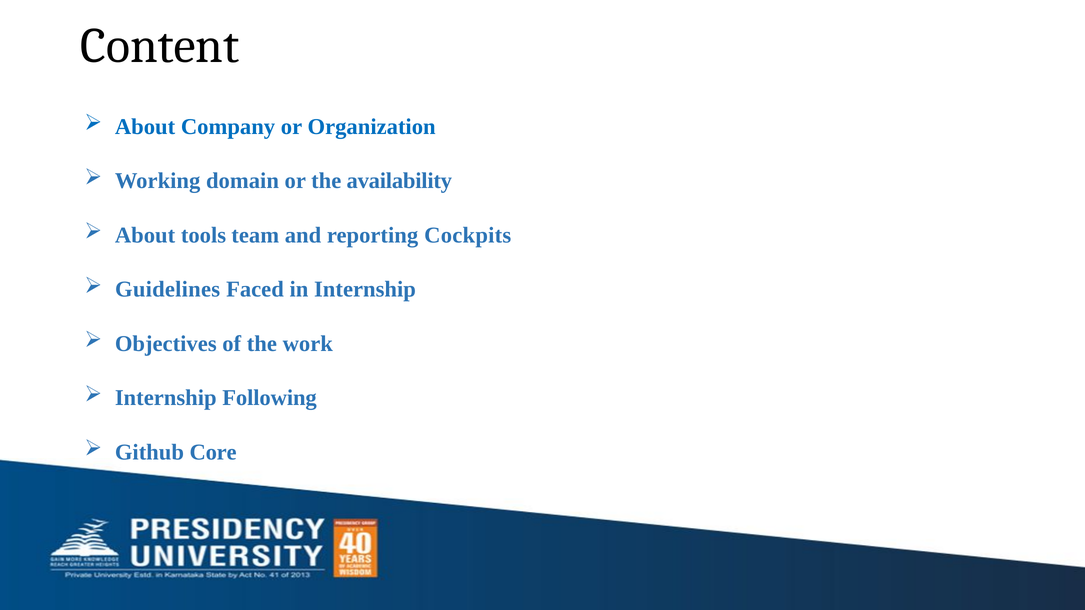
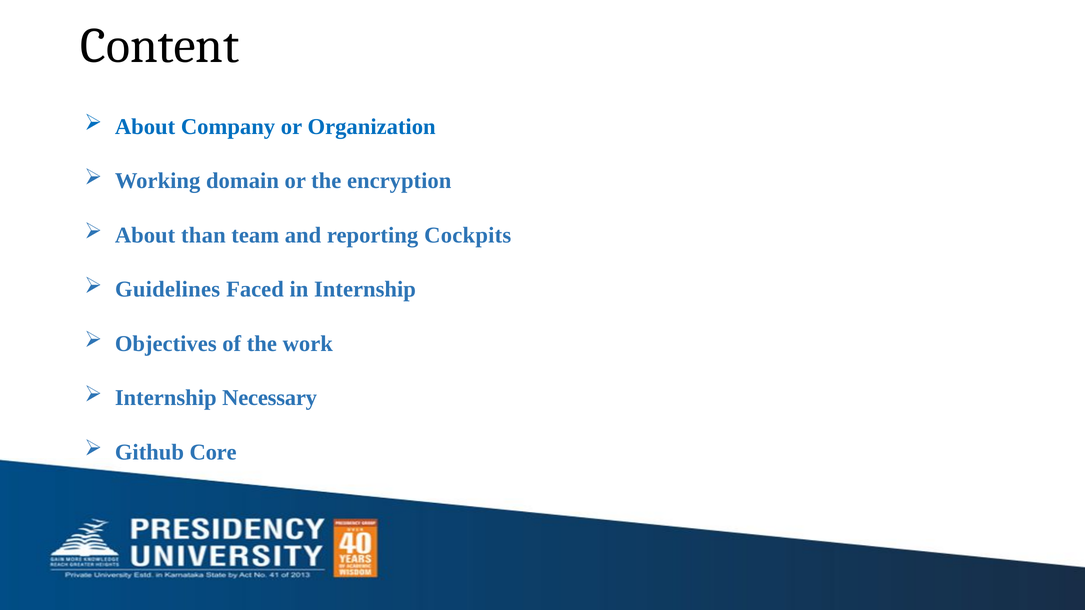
availability: availability -> encryption
tools: tools -> than
Following: Following -> Necessary
